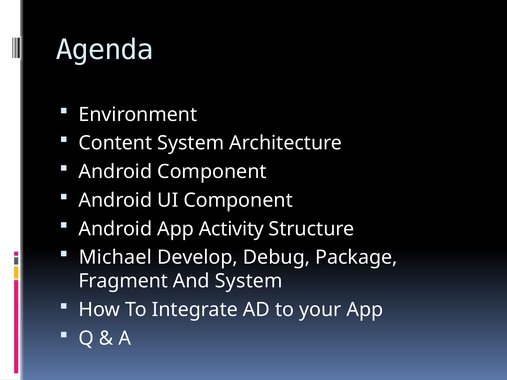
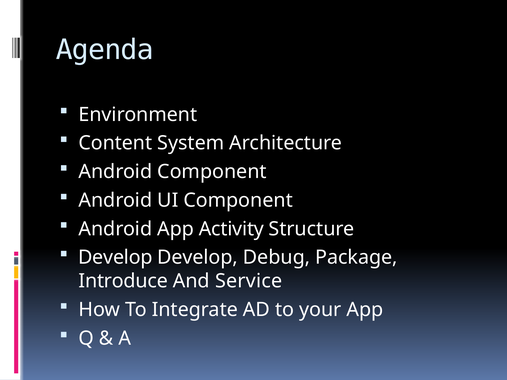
Michael at (115, 258): Michael -> Develop
Fragment: Fragment -> Introduce
And System: System -> Service
